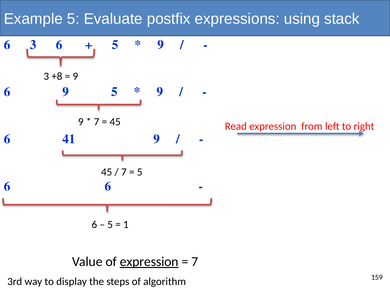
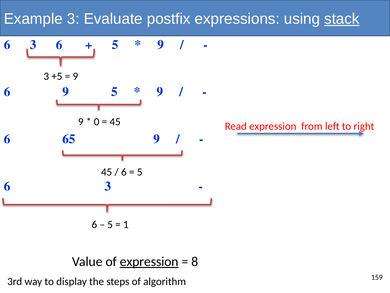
Example 5: 5 -> 3
stack underline: none -> present
+8: +8 -> +5
7 at (97, 122): 7 -> 0
41: 41 -> 65
7 at (124, 172): 7 -> 6
6 at (108, 186): 6 -> 3
7 at (195, 261): 7 -> 8
